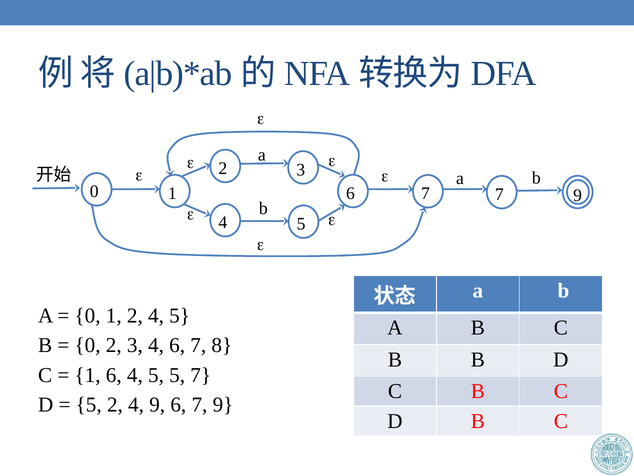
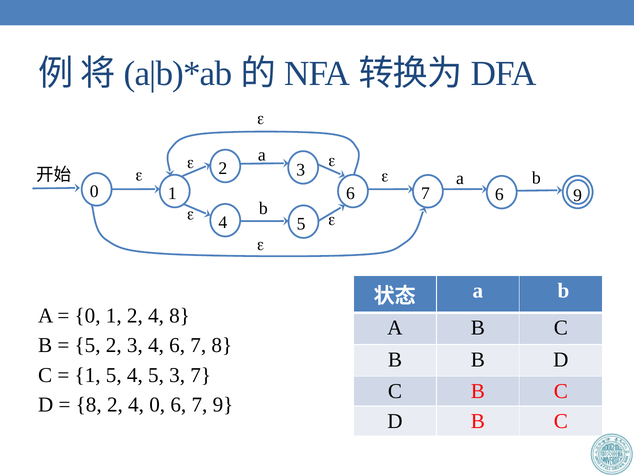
7 7: 7 -> 6
2 4 5: 5 -> 8
0 at (88, 345): 0 -> 5
1 6: 6 -> 5
5 5: 5 -> 3
5 at (89, 404): 5 -> 8
4 9: 9 -> 0
